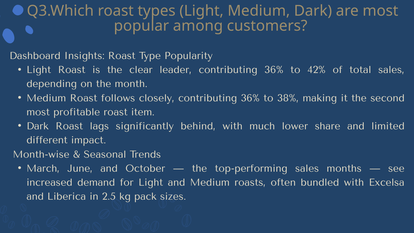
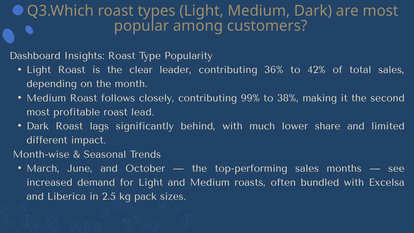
closely contributing 36%: 36% -> 99%
item: item -> lead
